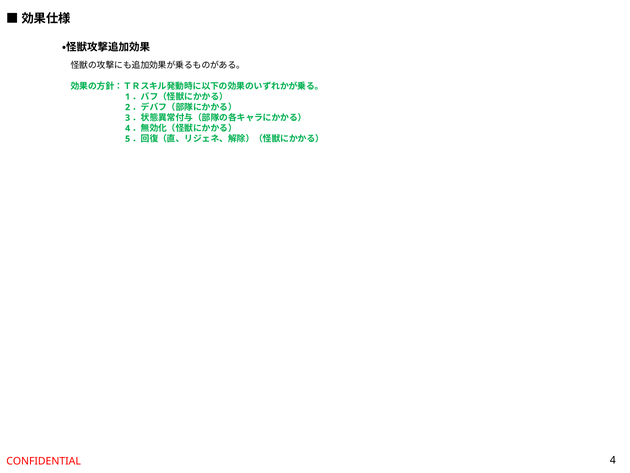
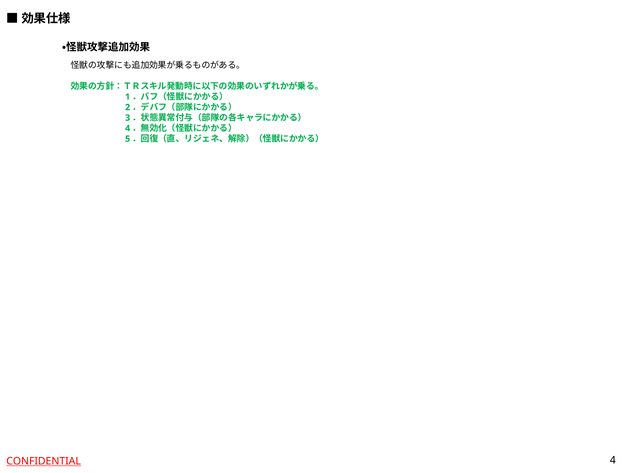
CONFIDENTIAL underline: none -> present
